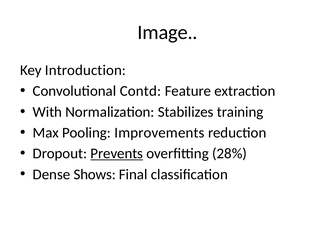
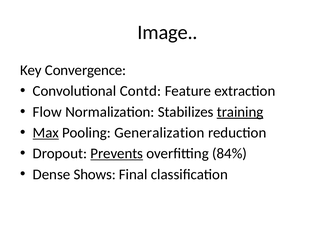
Introduction: Introduction -> Convergence
With: With -> Flow
training underline: none -> present
Max underline: none -> present
Improvements: Improvements -> Generalization
28%: 28% -> 84%
